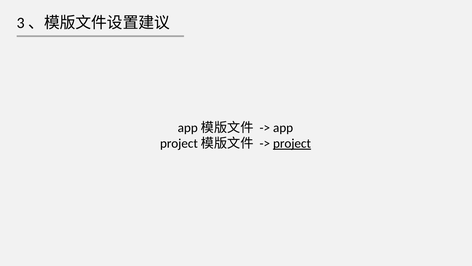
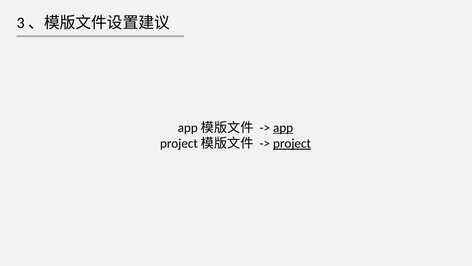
app underline: none -> present
